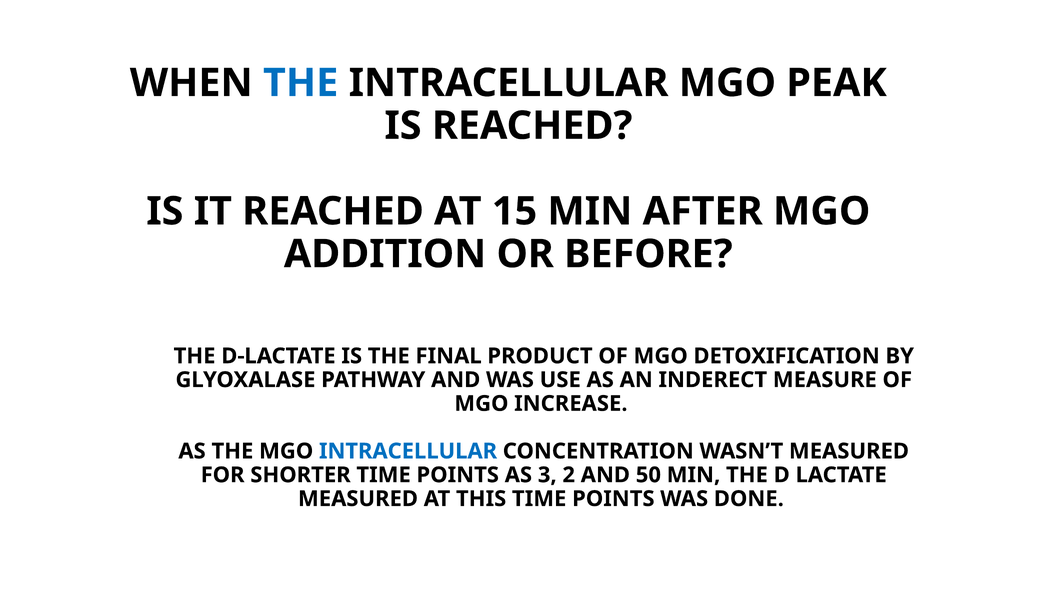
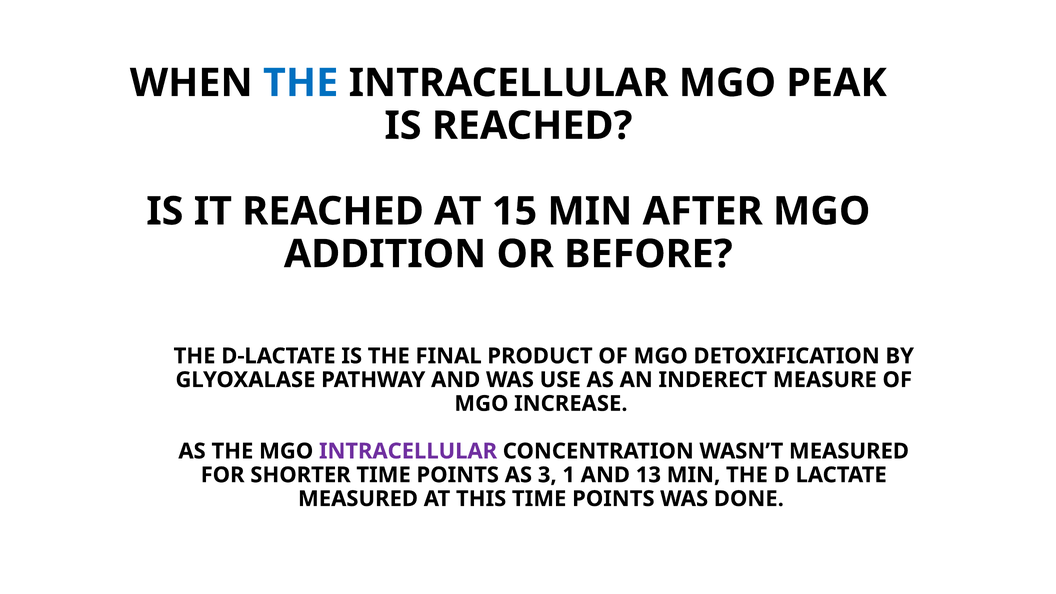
INTRACELLULAR at (408, 451) colour: blue -> purple
2: 2 -> 1
50: 50 -> 13
